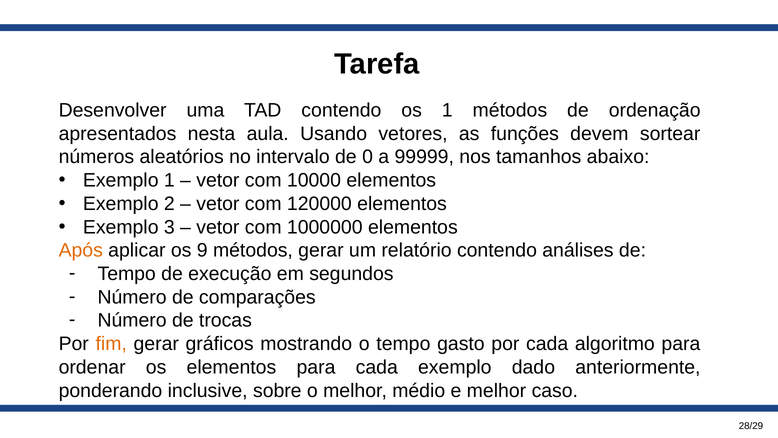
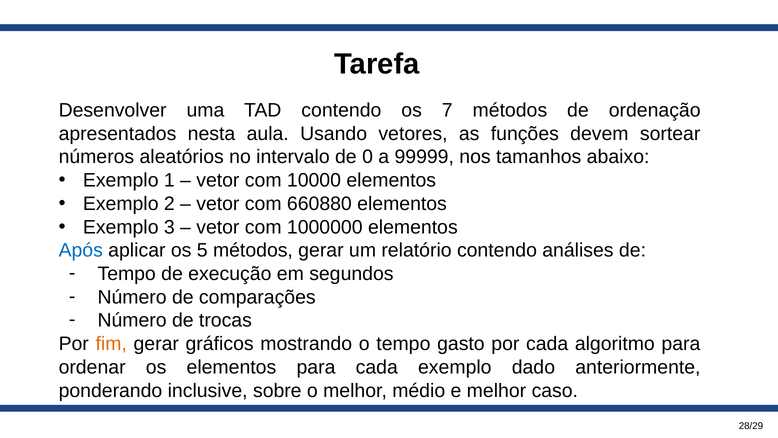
os 1: 1 -> 7
120000: 120000 -> 660880
Após colour: orange -> blue
9: 9 -> 5
